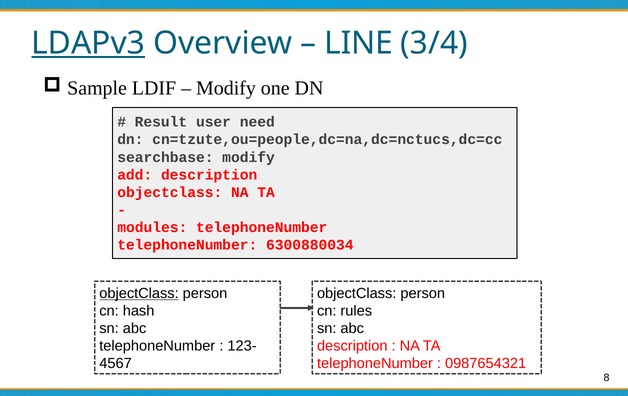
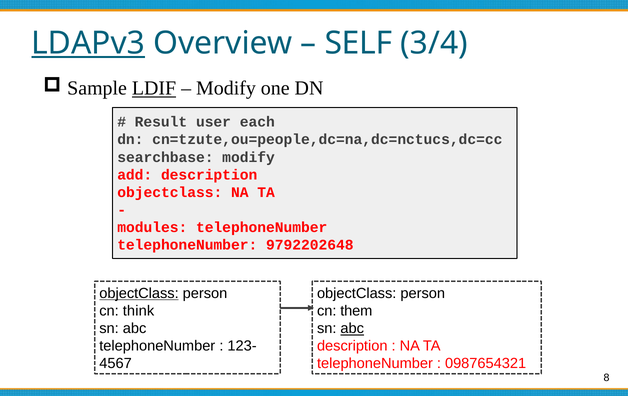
LINE: LINE -> SELF
LDIF underline: none -> present
need: need -> each
6300880034: 6300880034 -> 9792202648
hash: hash -> think
rules: rules -> them
abc at (352, 328) underline: none -> present
